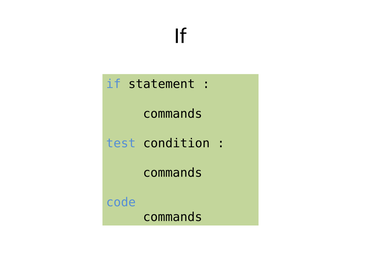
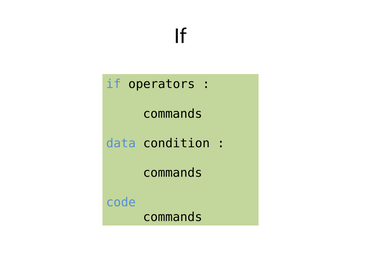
statement: statement -> operators
test: test -> data
